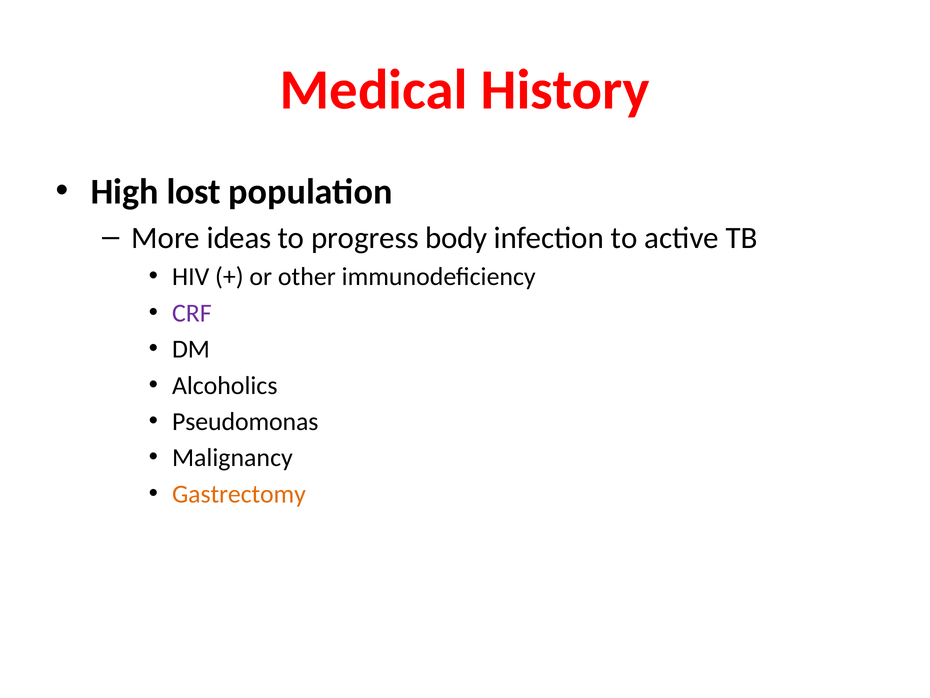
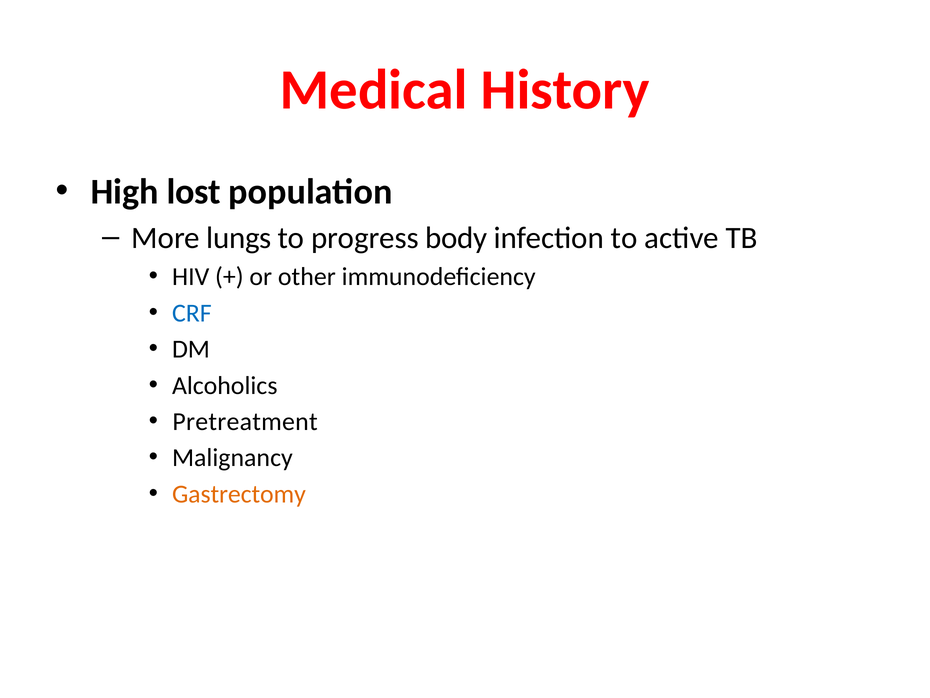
ideas: ideas -> lungs
CRF colour: purple -> blue
Pseudomonas: Pseudomonas -> Pretreatment
